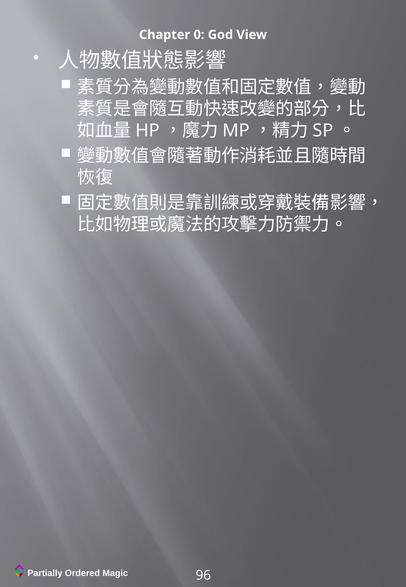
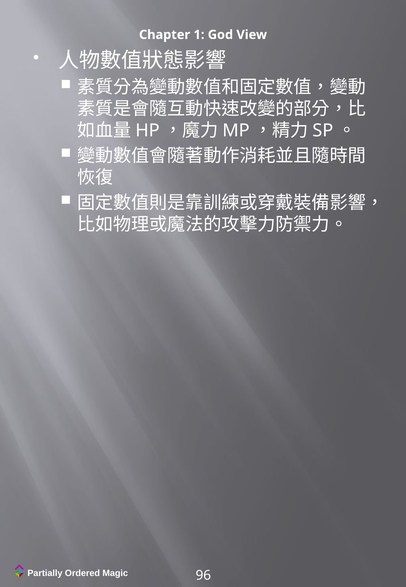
0: 0 -> 1
